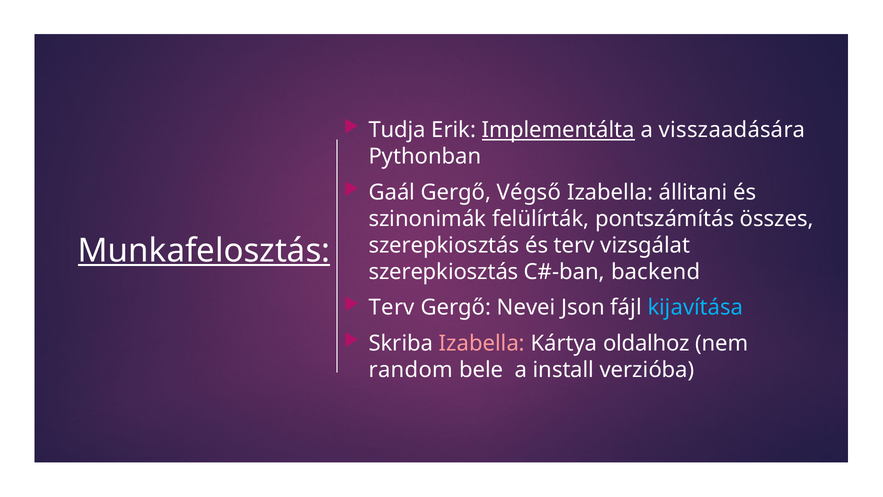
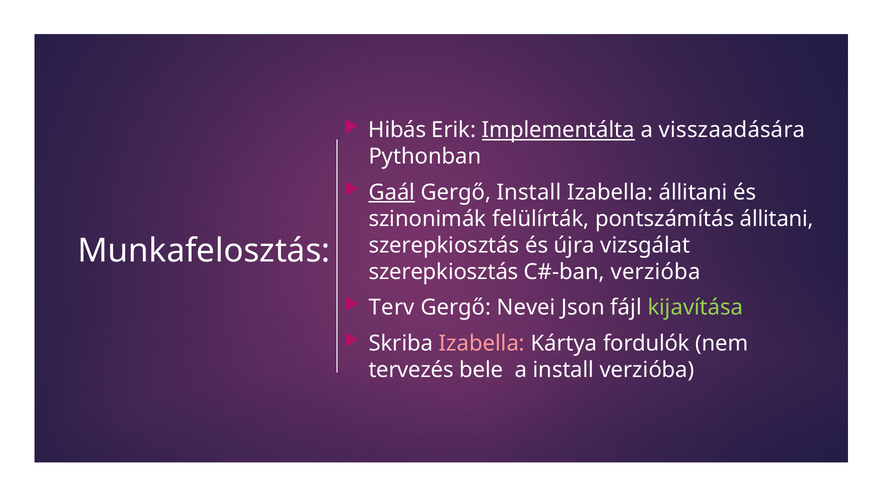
Tudja: Tudja -> Hibás
Gaál underline: none -> present
Gergő Végső: Végső -> Install
pontszámítás összes: összes -> állitani
és terv: terv -> újra
Munkafelosztás underline: present -> none
backend at (656, 272): backend -> verzióba
kijavítása colour: light blue -> light green
oldalhoz: oldalhoz -> fordulók
random: random -> tervezés
